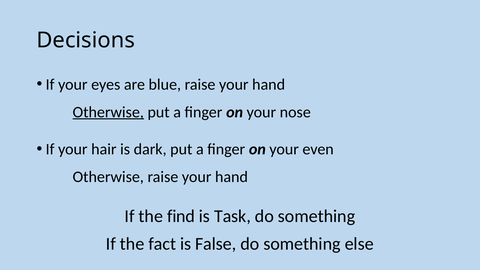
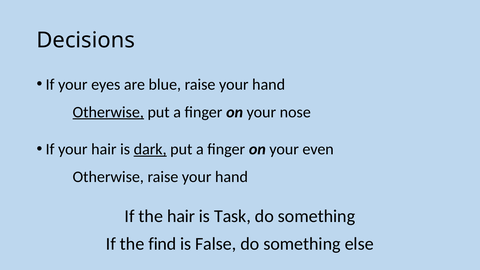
dark underline: none -> present
the find: find -> hair
fact: fact -> find
